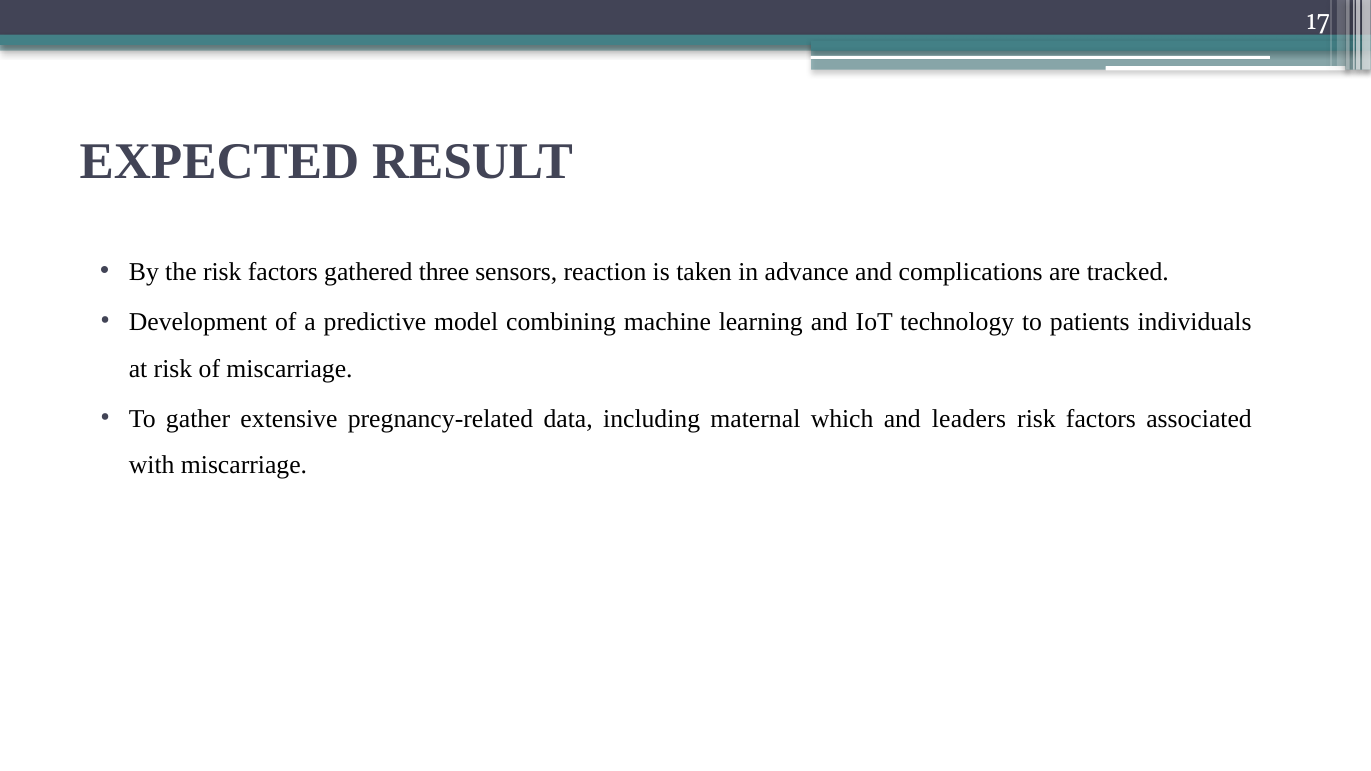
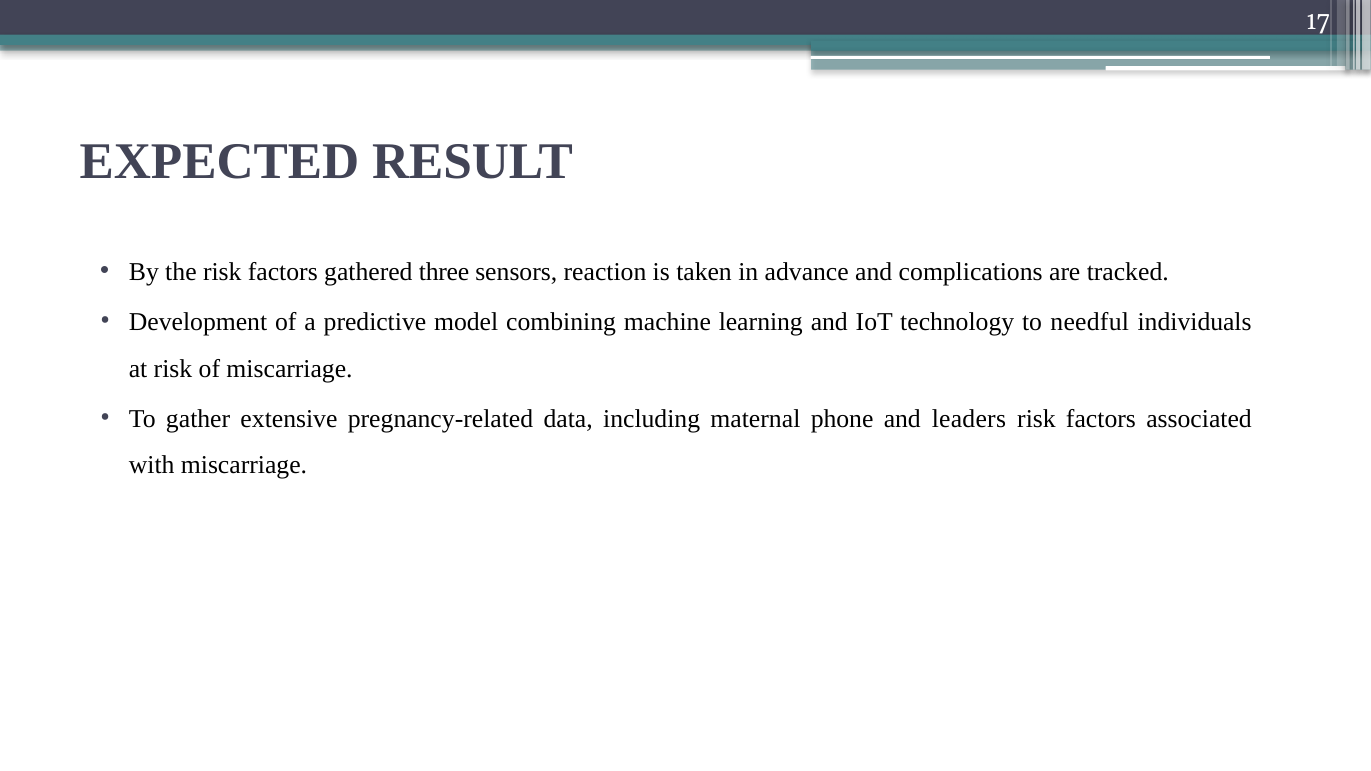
patients: patients -> needful
which: which -> phone
